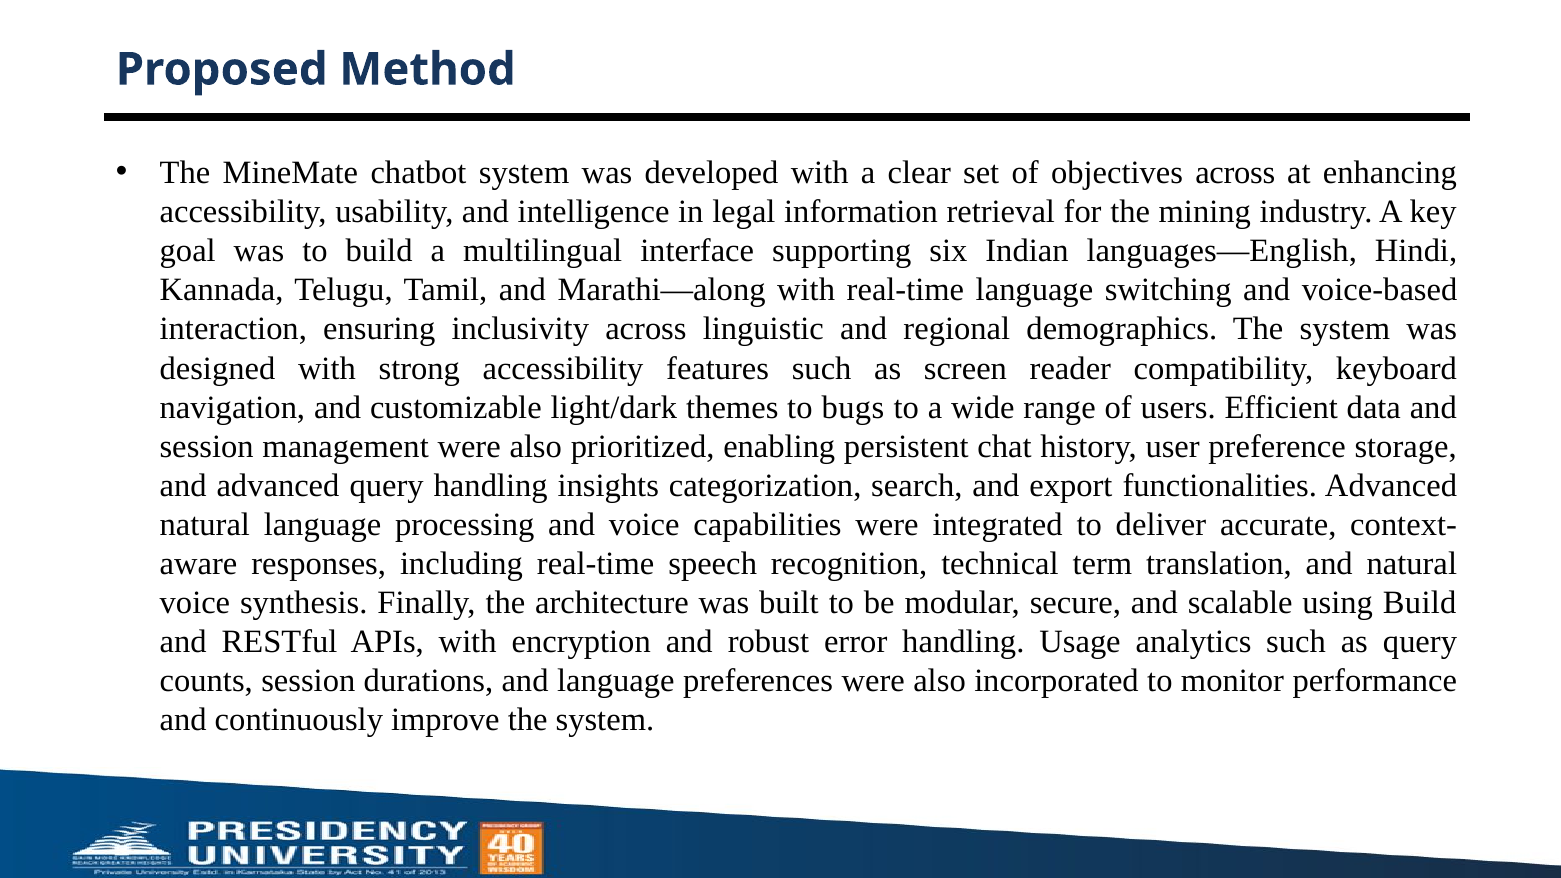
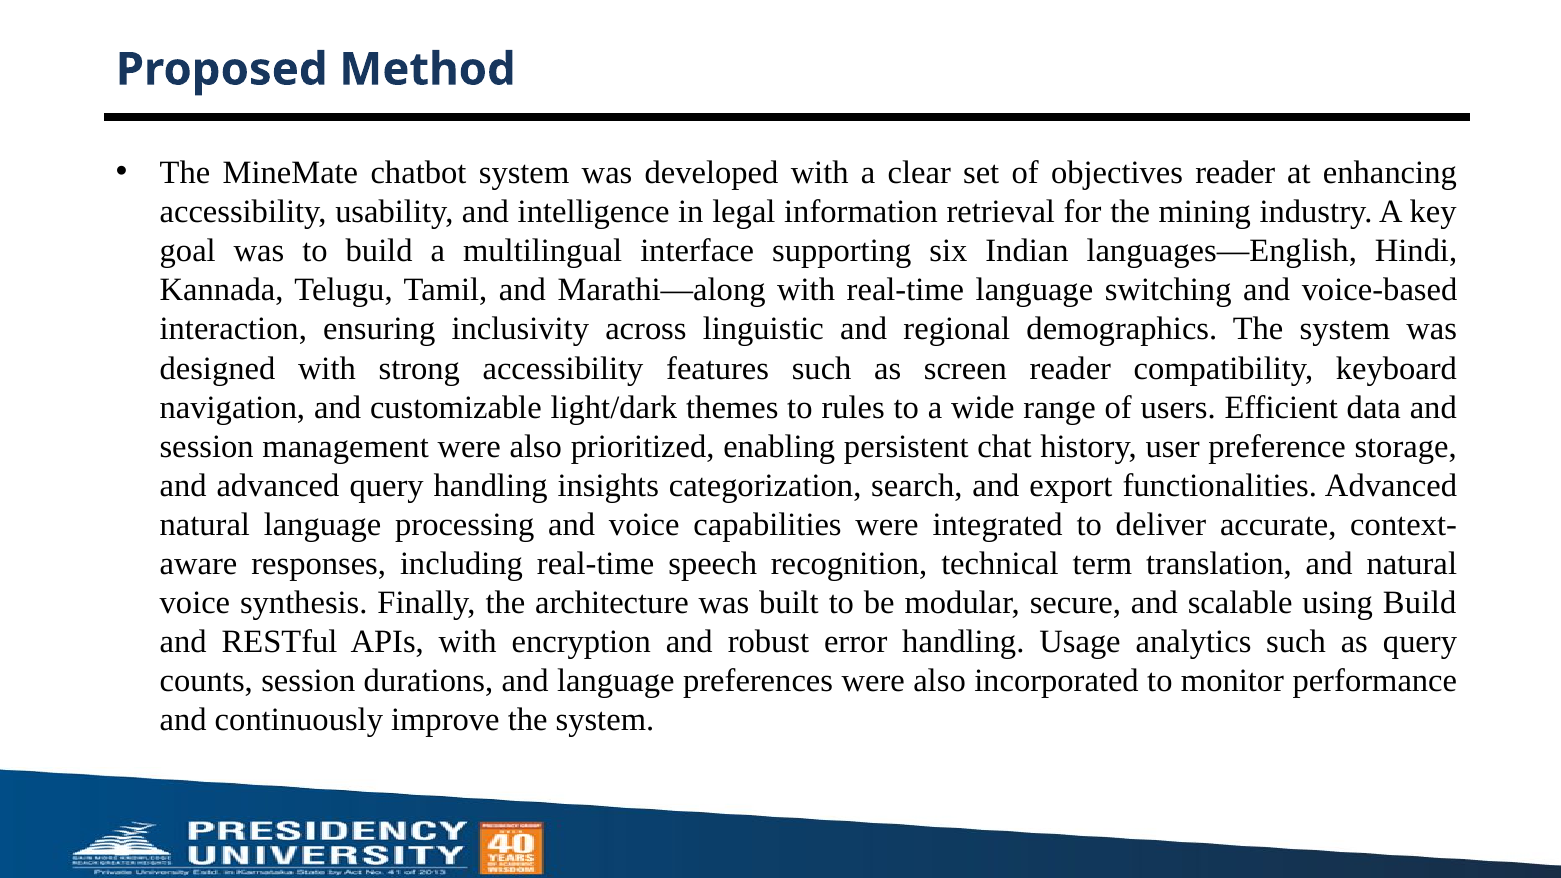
objectives across: across -> reader
bugs: bugs -> rules
